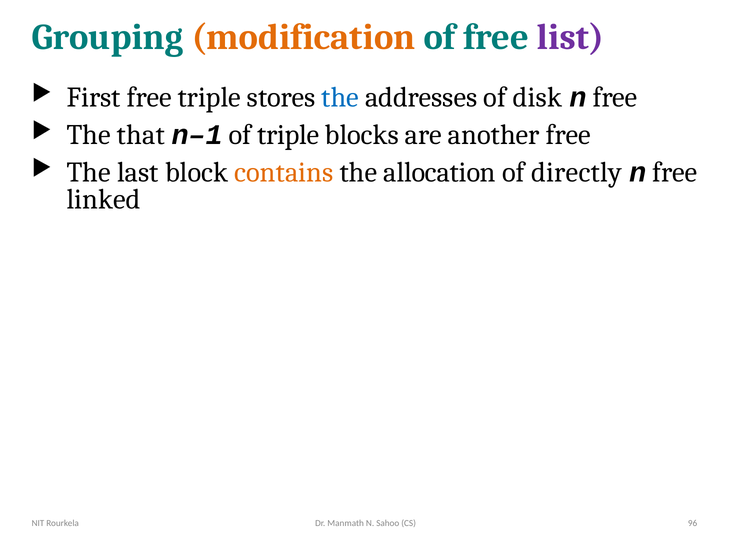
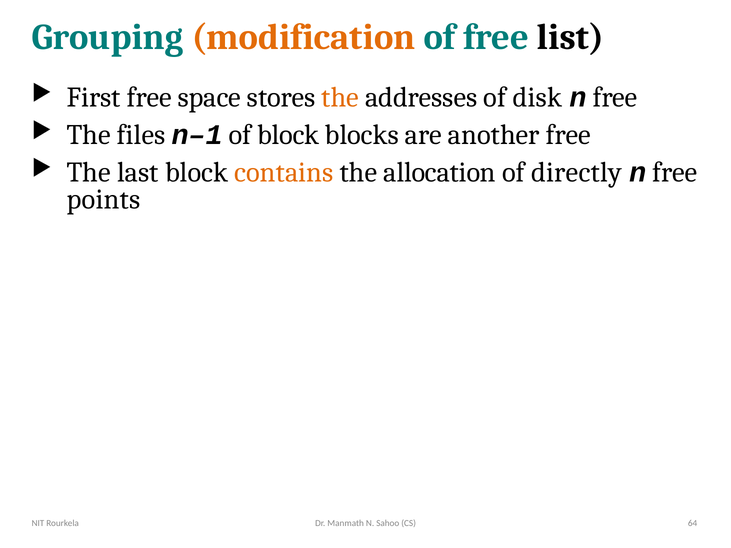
list colour: purple -> black
free triple: triple -> space
the at (340, 98) colour: blue -> orange
that: that -> files
of triple: triple -> block
linked: linked -> points
96: 96 -> 64
